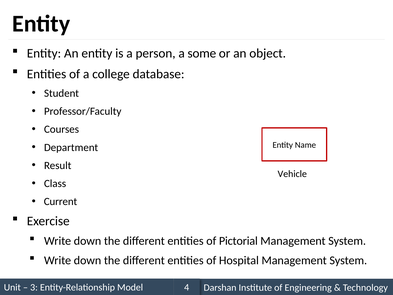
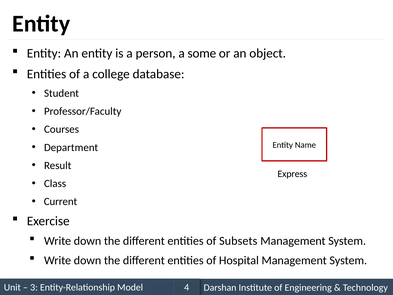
Vehicle: Vehicle -> Express
Pictorial: Pictorial -> Subsets
